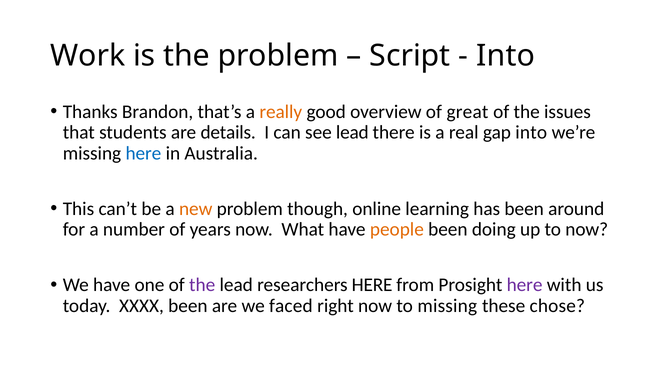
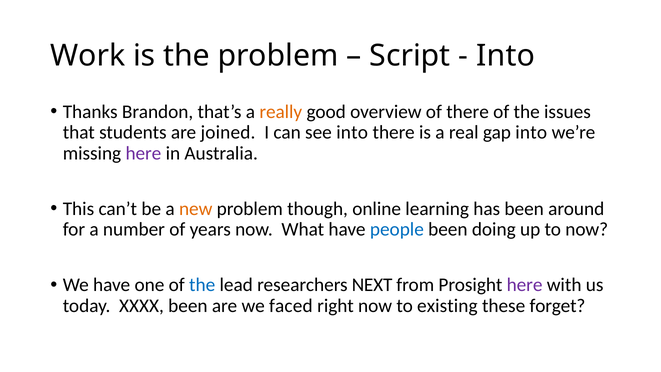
of great: great -> there
details: details -> joined
see lead: lead -> into
here at (143, 153) colour: blue -> purple
people colour: orange -> blue
the at (202, 285) colour: purple -> blue
researchers HERE: HERE -> NEXT
to missing: missing -> existing
chose: chose -> forget
